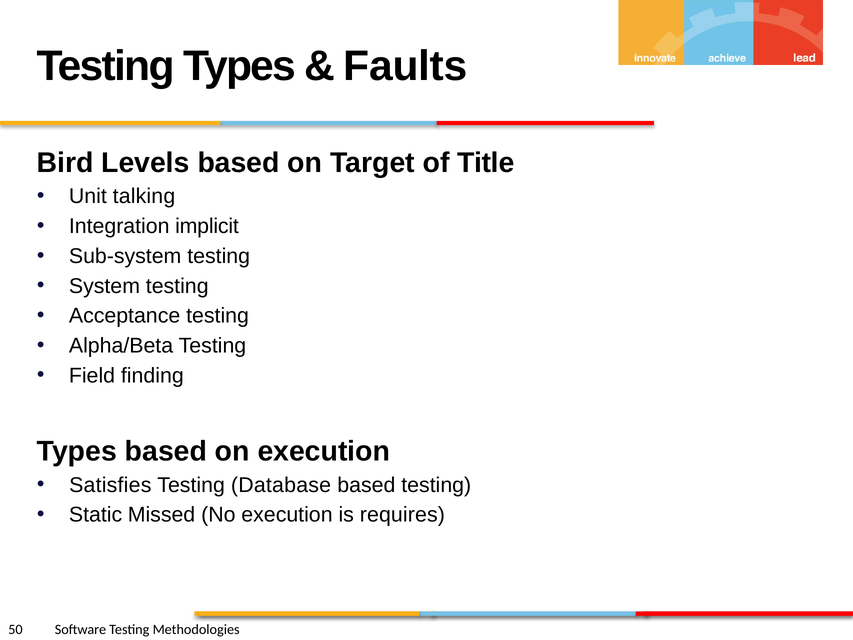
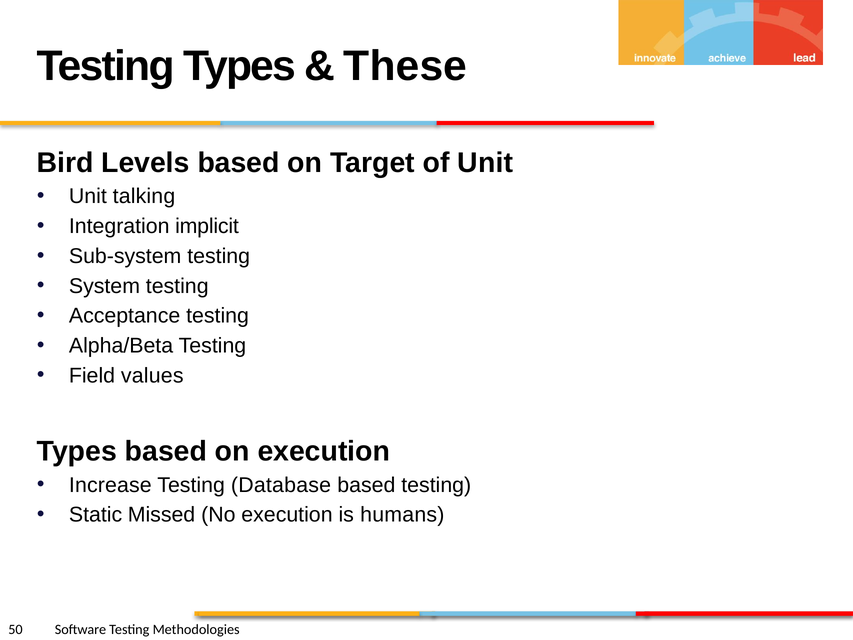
Faults: Faults -> These
of Title: Title -> Unit
finding: finding -> values
Satisfies: Satisfies -> Increase
requires: requires -> humans
